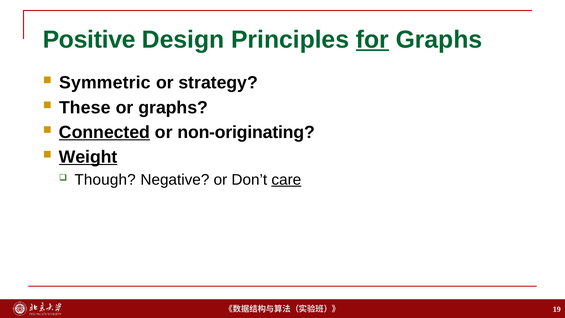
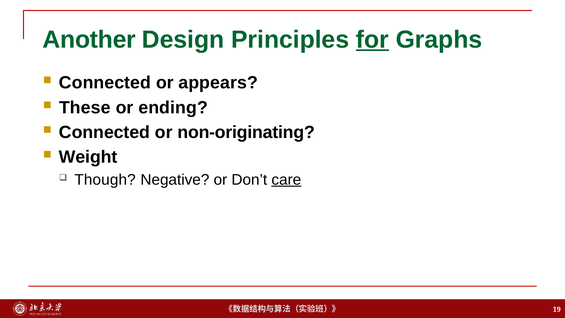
Positive: Positive -> Another
Symmetric at (105, 83): Symmetric -> Connected
strategy: strategy -> appears
or graphs: graphs -> ending
Connected at (105, 132) underline: present -> none
Weight underline: present -> none
